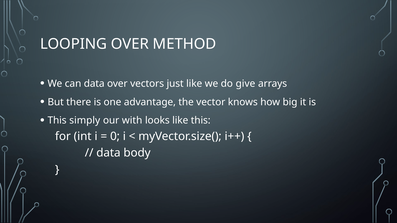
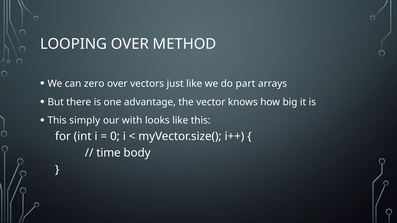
can data: data -> zero
give: give -> part
data at (108, 153): data -> time
